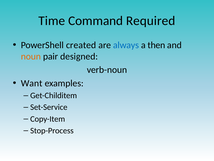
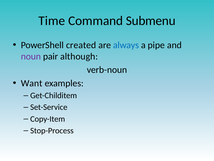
Required: Required -> Submenu
then: then -> pipe
noun colour: orange -> purple
designed: designed -> although
